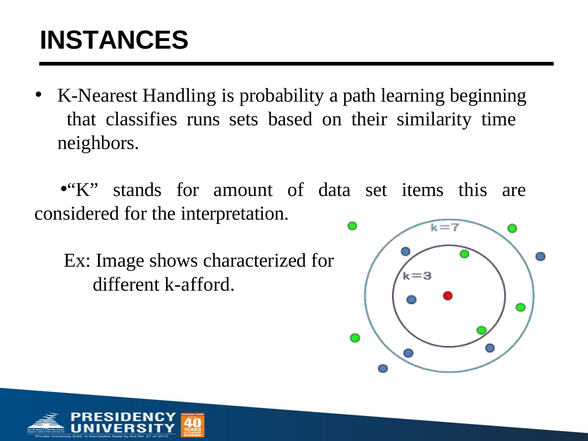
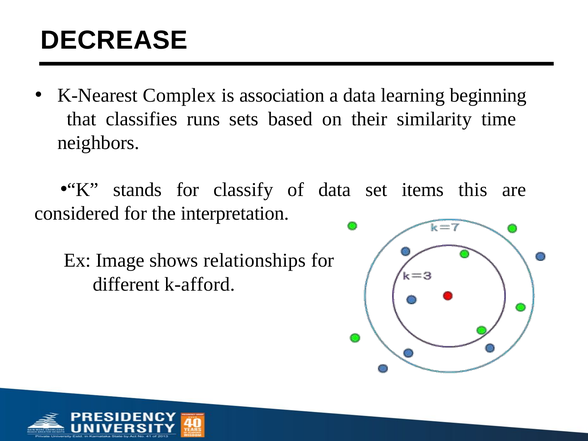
INSTANCES: INSTANCES -> DECREASE
Handling: Handling -> Complex
probability: probability -> association
a path: path -> data
amount: amount -> classify
characterized: characterized -> relationships
